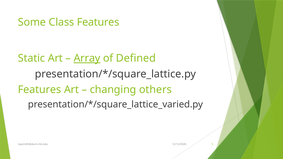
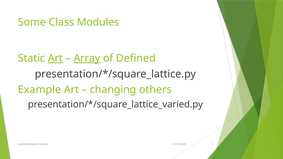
Class Features: Features -> Modules
Art at (55, 58) underline: none -> present
Features at (40, 90): Features -> Example
